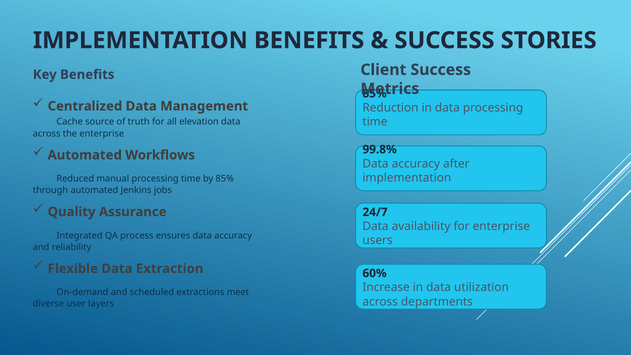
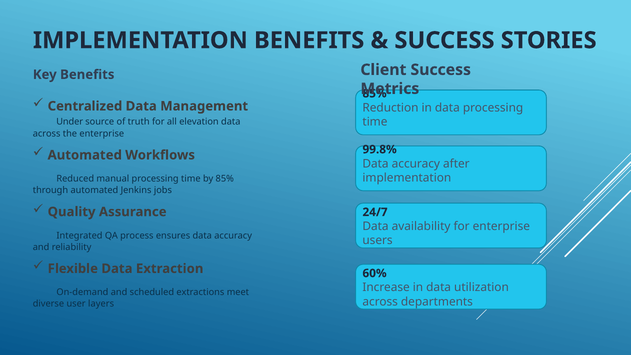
Cache: Cache -> Under
